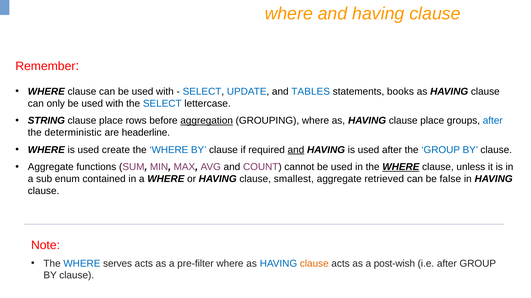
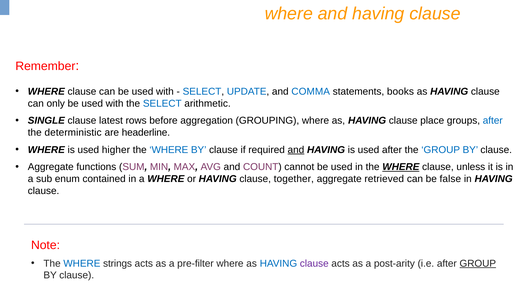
TABLES: TABLES -> COMMA
lettercase: lettercase -> arithmetic
STRING: STRING -> SINGLE
place at (111, 121): place -> latest
aggregation underline: present -> none
create: create -> higher
smallest: smallest -> together
serves: serves -> strings
clause at (314, 264) colour: orange -> purple
post-wish: post-wish -> post-arity
GROUP at (478, 264) underline: none -> present
